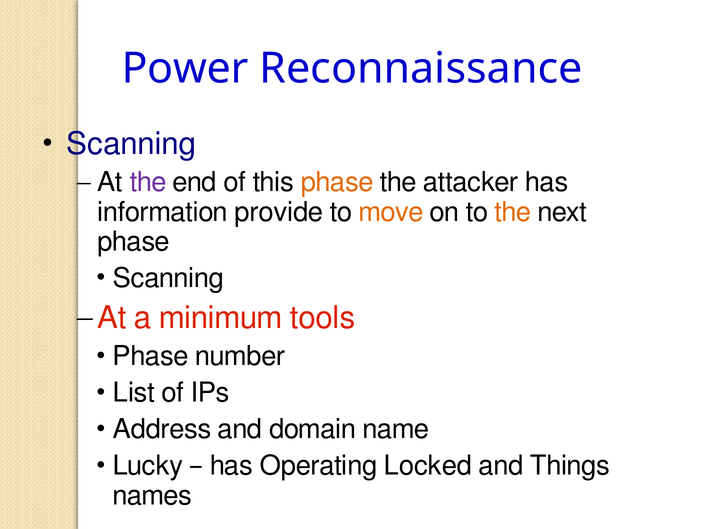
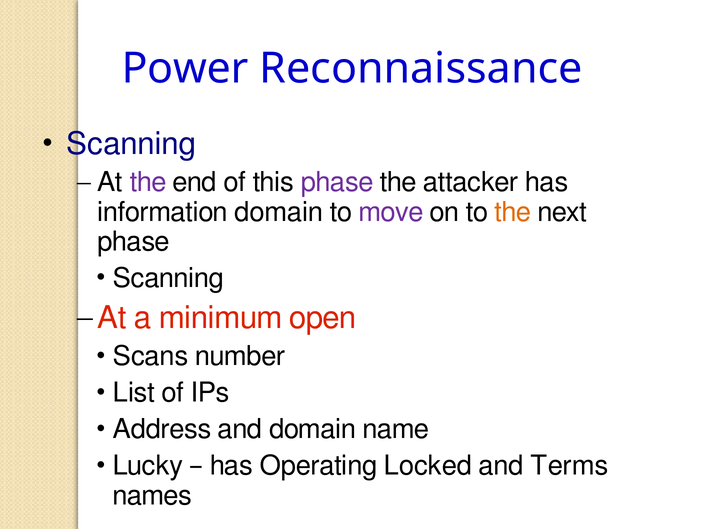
phase at (337, 182) colour: orange -> purple
information provide: provide -> domain
move colour: orange -> purple
tools: tools -> open
Phase at (151, 356): Phase -> Scans
Things: Things -> Terms
